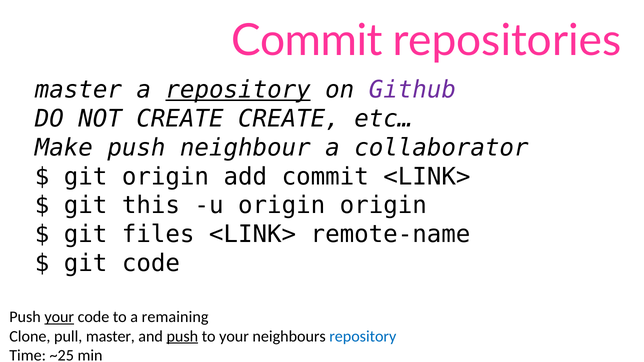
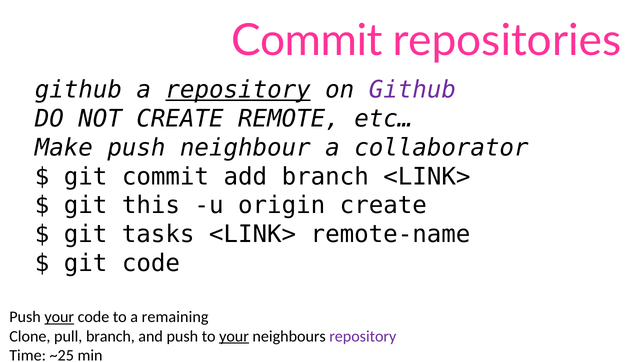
master at (78, 90): master -> github
CREATE CREATE: CREATE -> REMOTE
git origin: origin -> commit
add commit: commit -> branch
origin origin: origin -> create
files: files -> tasks
pull master: master -> branch
push at (182, 336) underline: present -> none
your at (234, 336) underline: none -> present
repository at (363, 336) colour: blue -> purple
